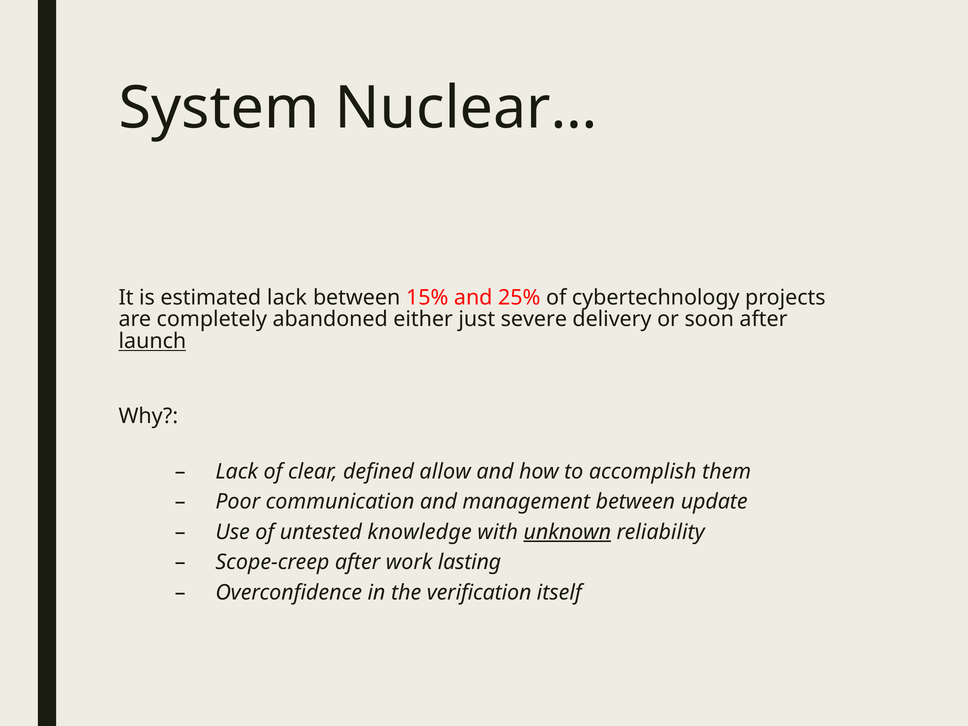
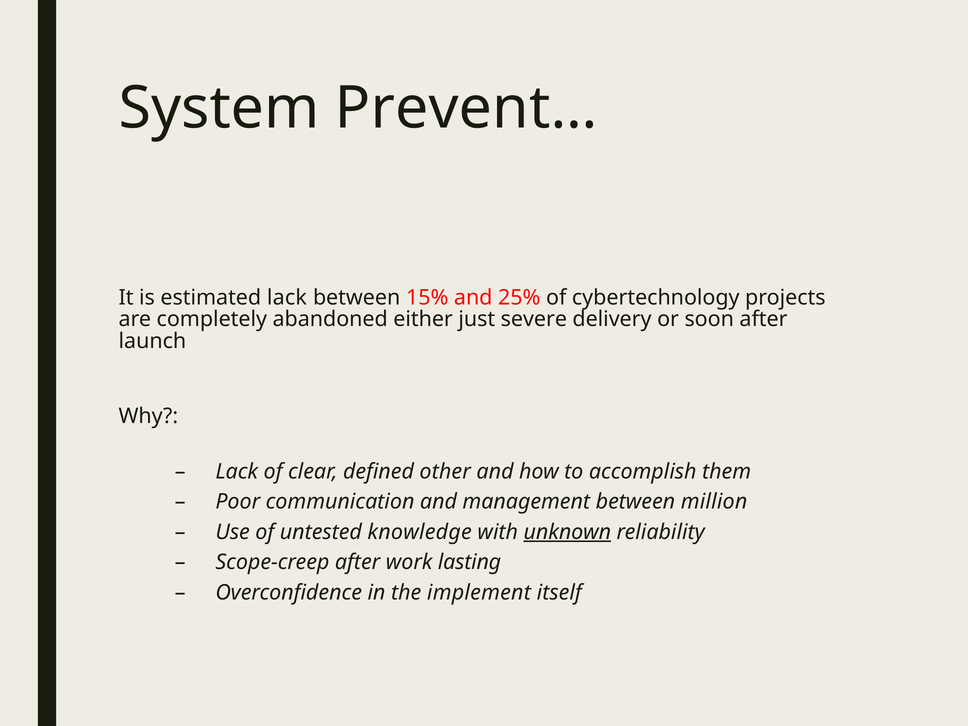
Nuclear…: Nuclear… -> Prevent…
launch underline: present -> none
allow: allow -> other
update: update -> million
verification: verification -> implement
